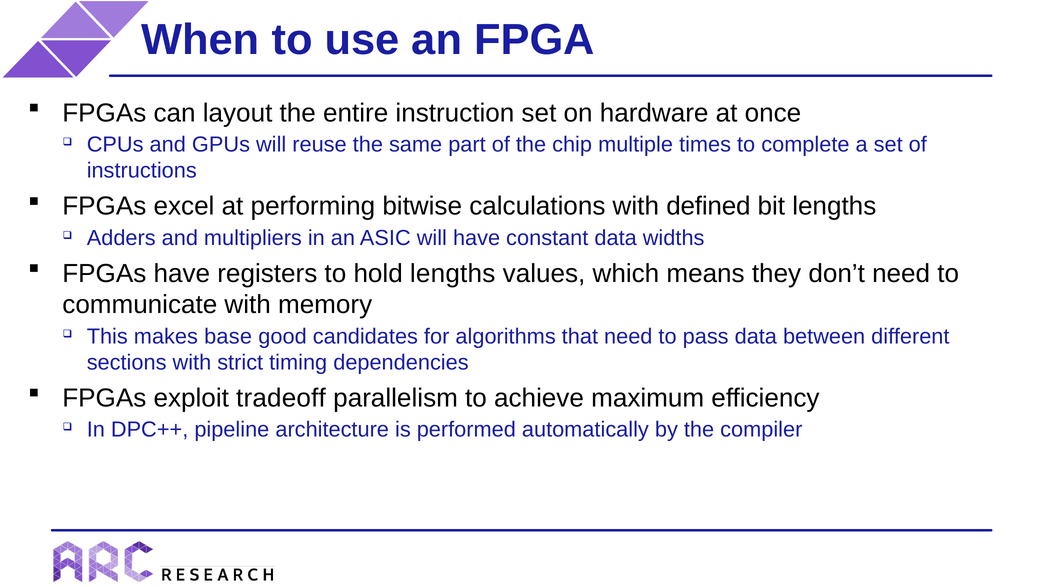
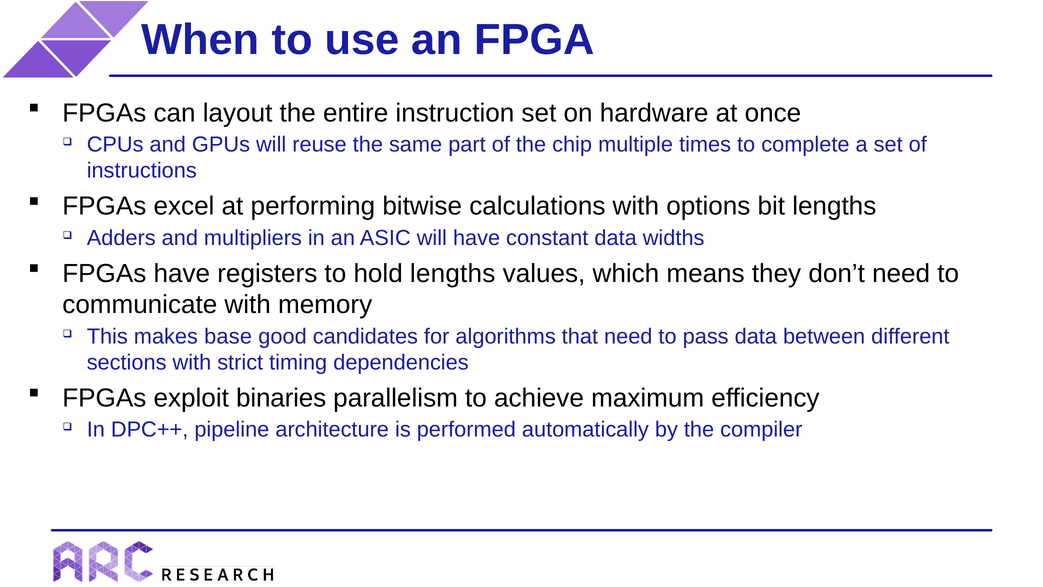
defined: defined -> options
tradeoff: tradeoff -> binaries
